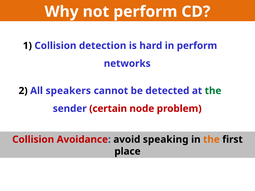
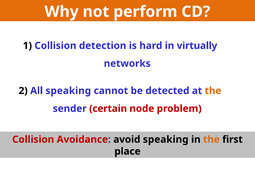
in perform: perform -> virtually
All speakers: speakers -> speaking
the at (213, 91) colour: green -> orange
